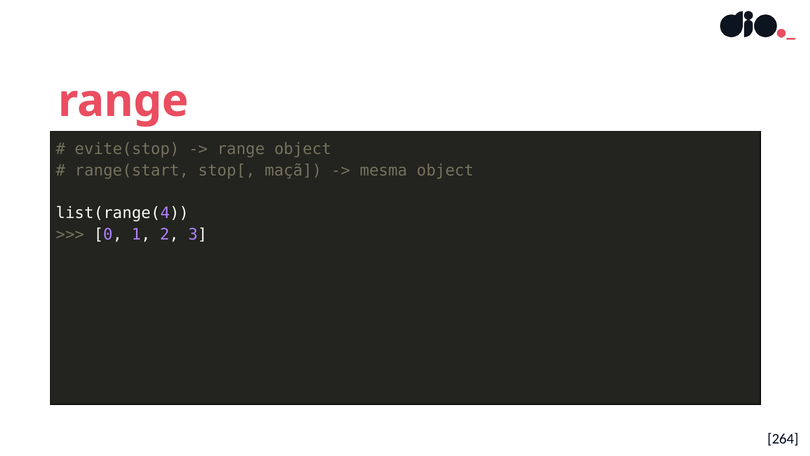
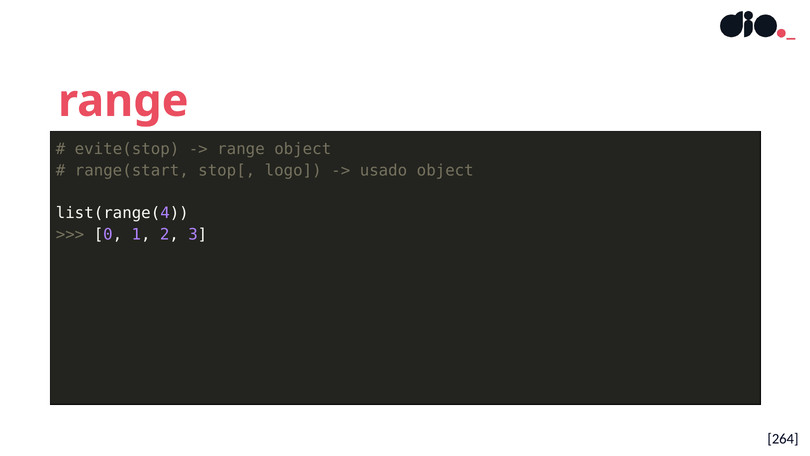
maçã: maçã -> logo
mesma: mesma -> usado
